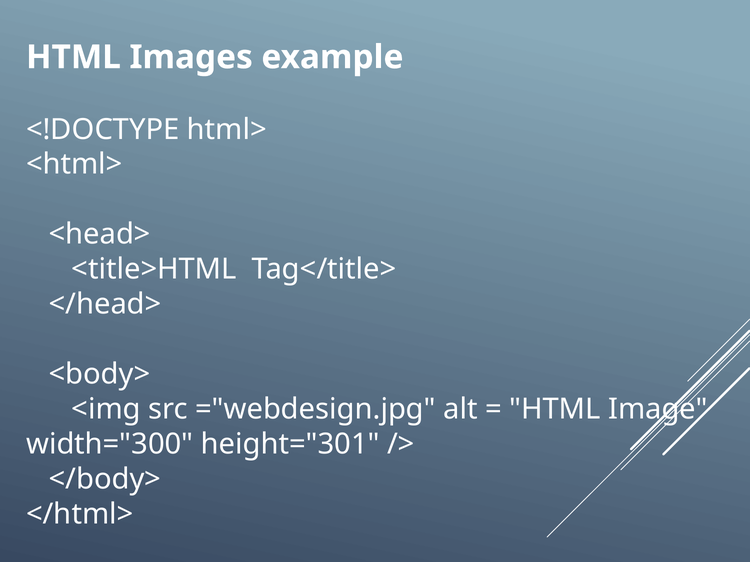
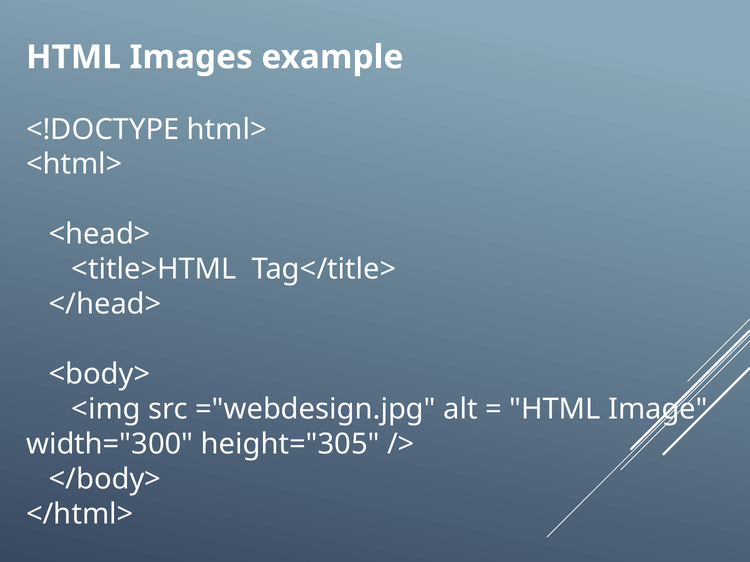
height="301: height="301 -> height="305
